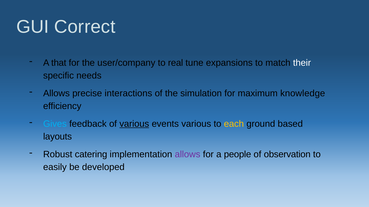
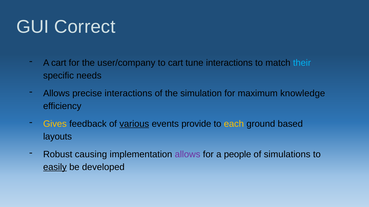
A that: that -> cart
to real: real -> cart
tune expansions: expansions -> interactions
their colour: white -> light blue
Gives colour: light blue -> yellow
events various: various -> provide
catering: catering -> causing
observation: observation -> simulations
easily underline: none -> present
